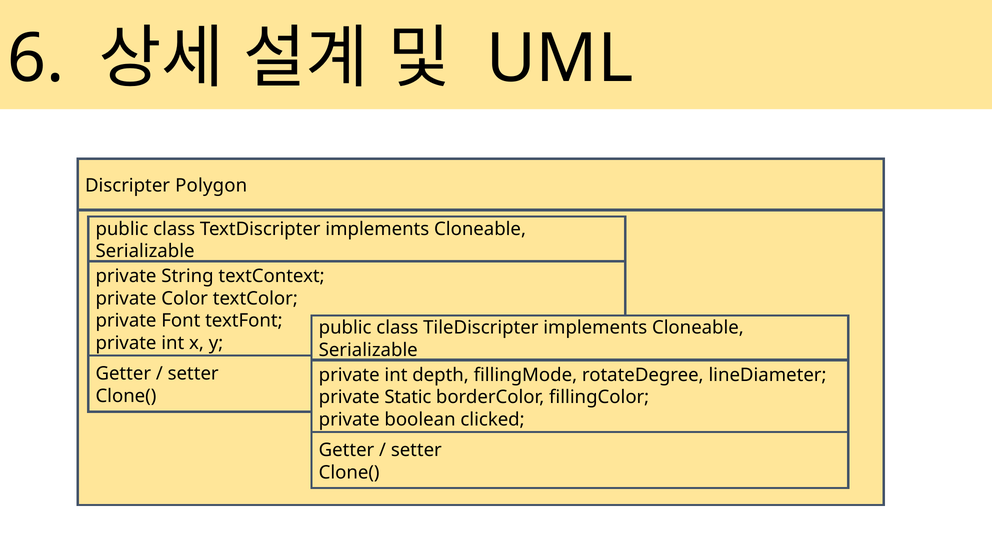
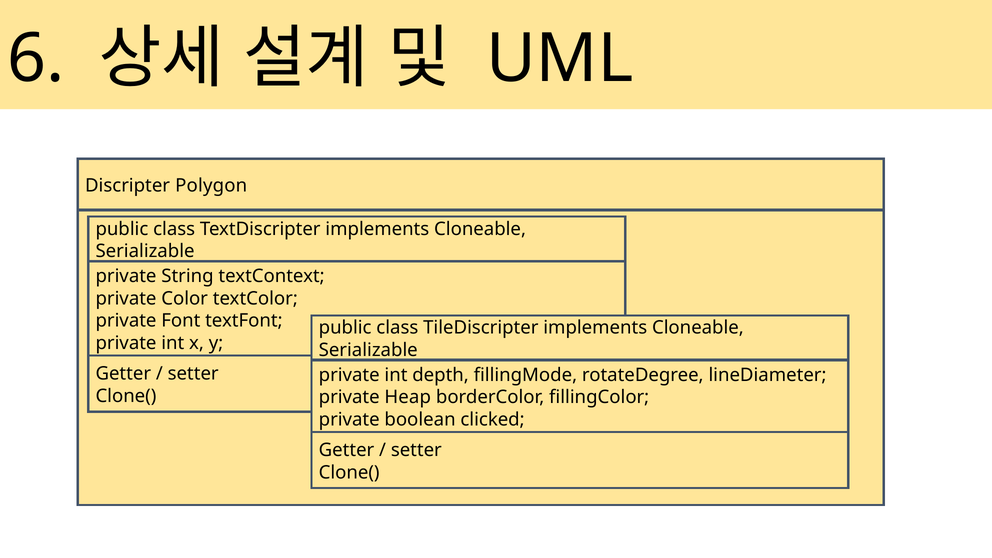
Static: Static -> Heap
